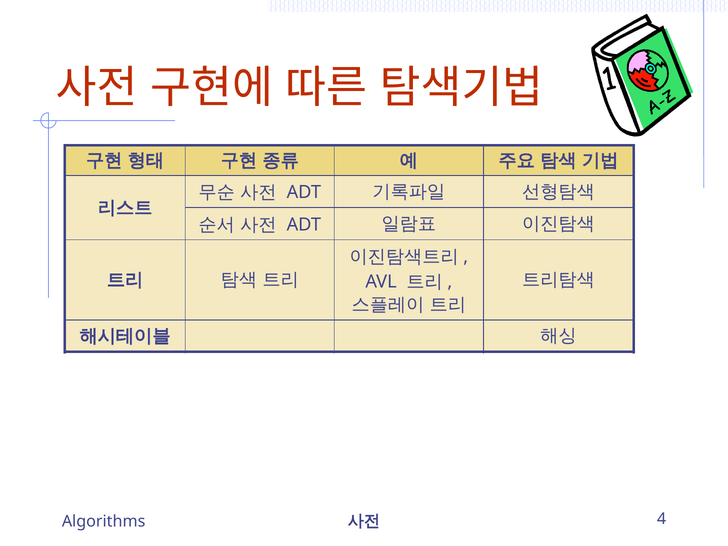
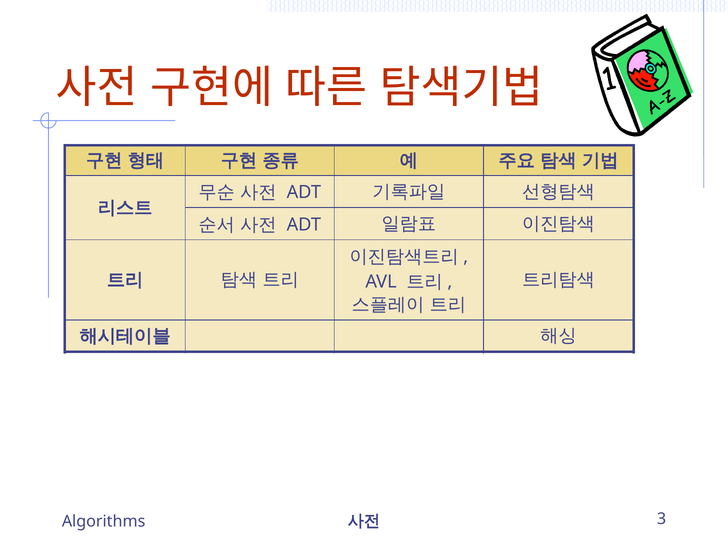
4: 4 -> 3
